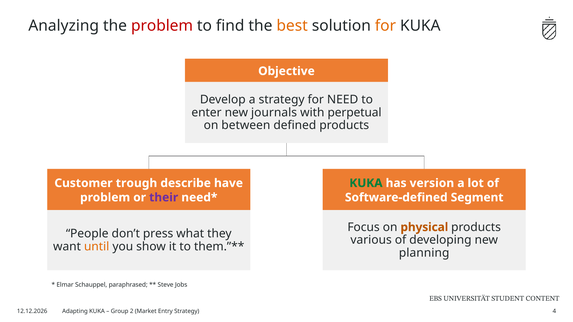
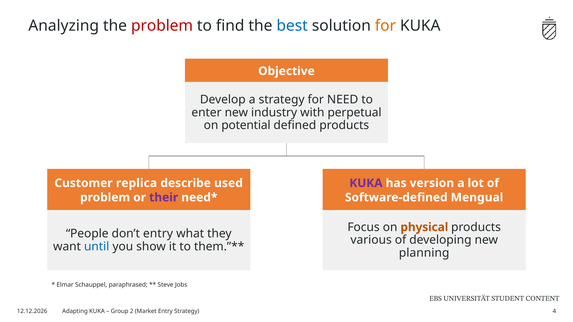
best colour: orange -> blue
journals: journals -> industry
between: between -> potential
trough: trough -> replica
have: have -> used
KUKA at (366, 183) colour: green -> purple
Segment: Segment -> Mengual
don’t press: press -> entry
until colour: orange -> blue
